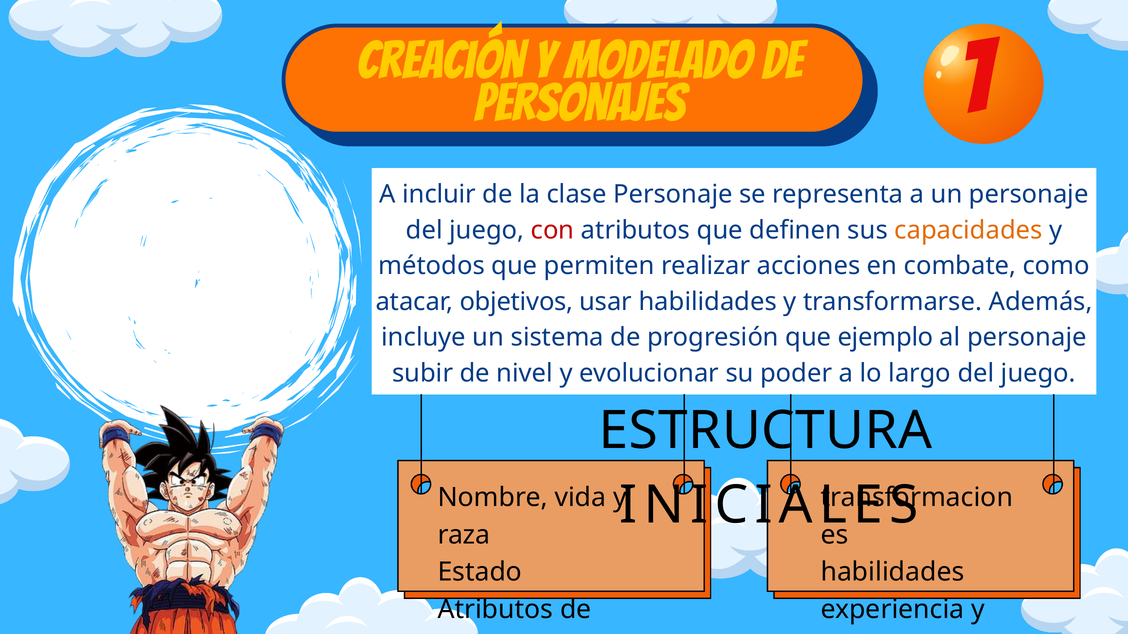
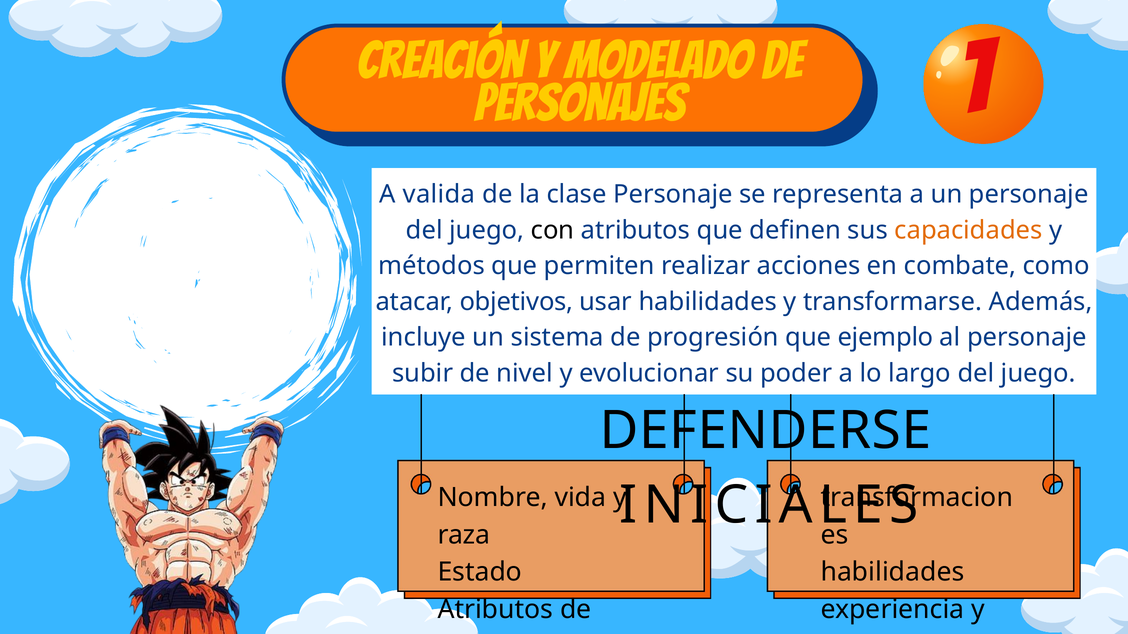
incluir: incluir -> valida
con colour: red -> black
ESTRUCTURA: ESTRUCTURA -> DEFENDERSE
